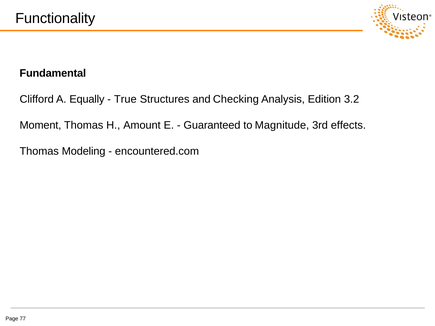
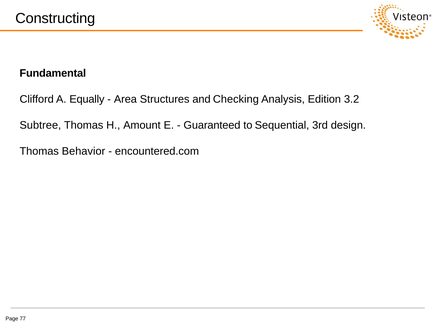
Functionality: Functionality -> Constructing
True: True -> Area
Moment: Moment -> Subtree
Magnitude: Magnitude -> Sequential
effects: effects -> design
Modeling: Modeling -> Behavior
